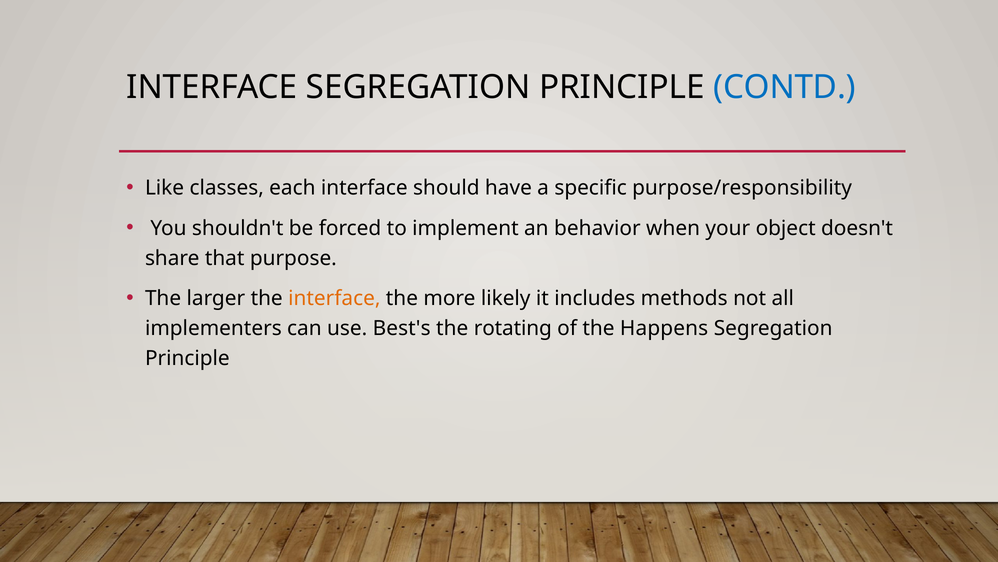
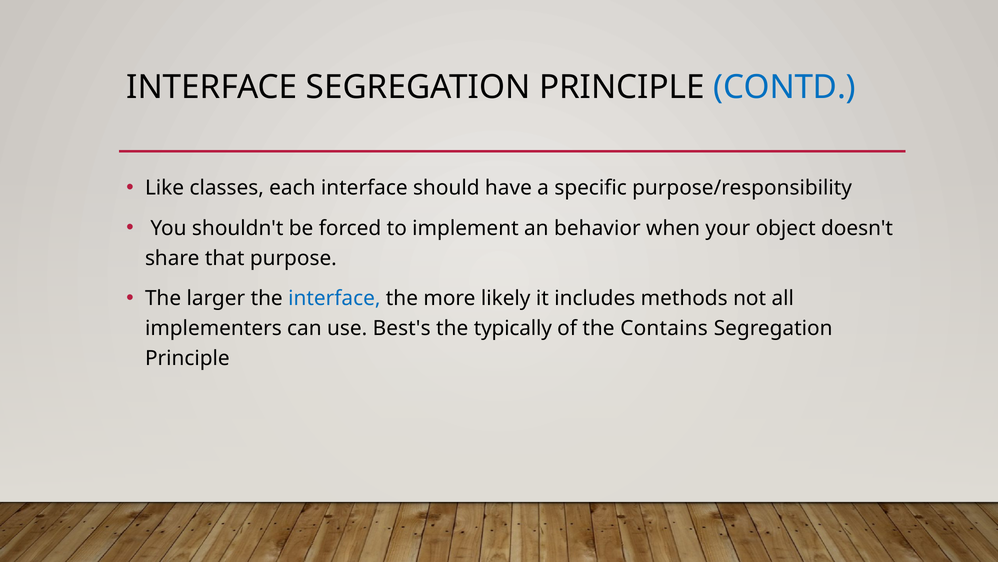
interface at (334, 298) colour: orange -> blue
rotating: rotating -> typically
Happens: Happens -> Contains
